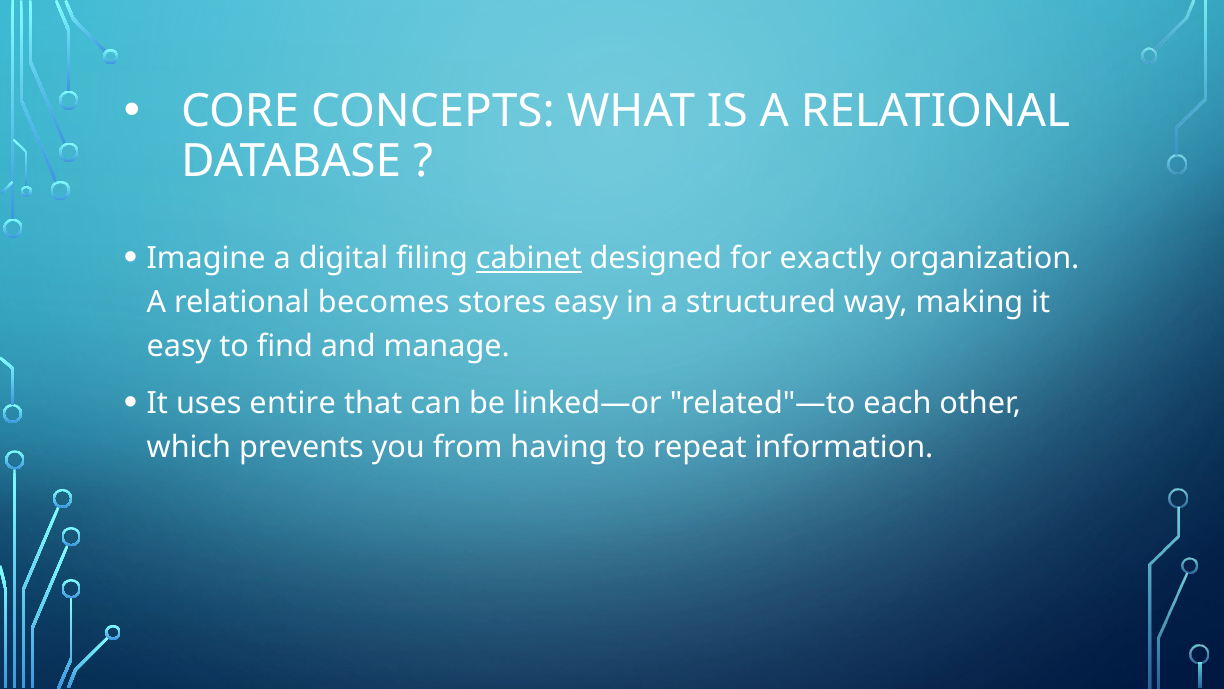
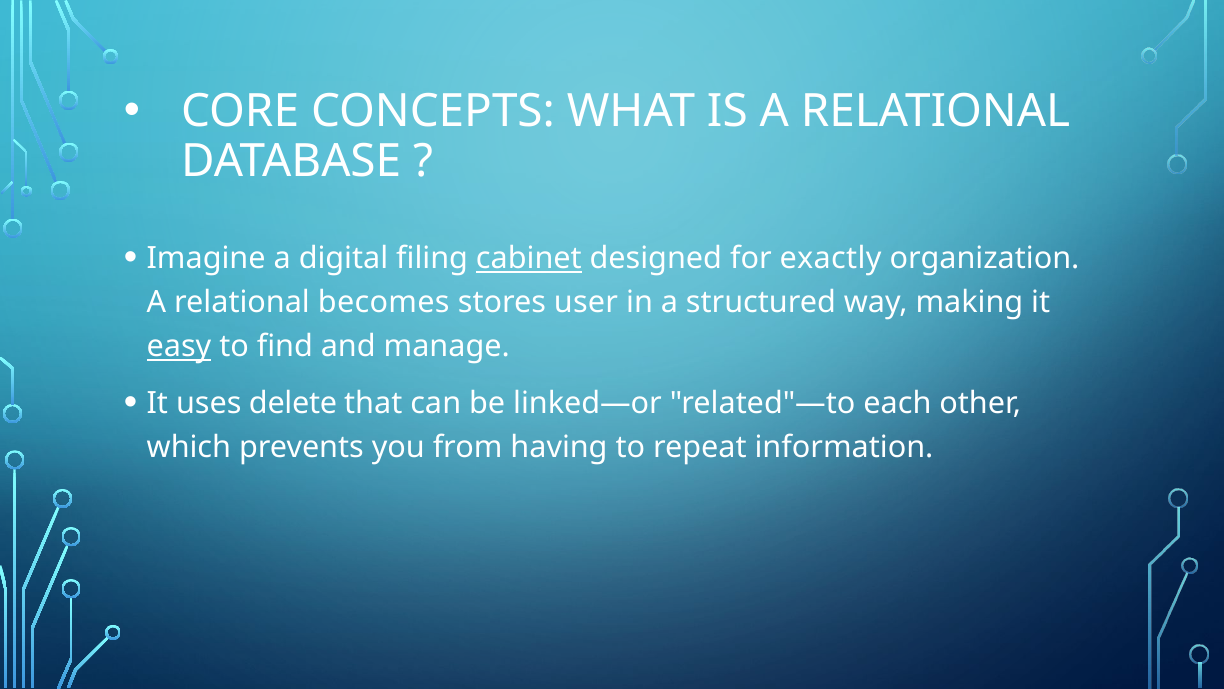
stores easy: easy -> user
easy at (179, 346) underline: none -> present
entire: entire -> delete
